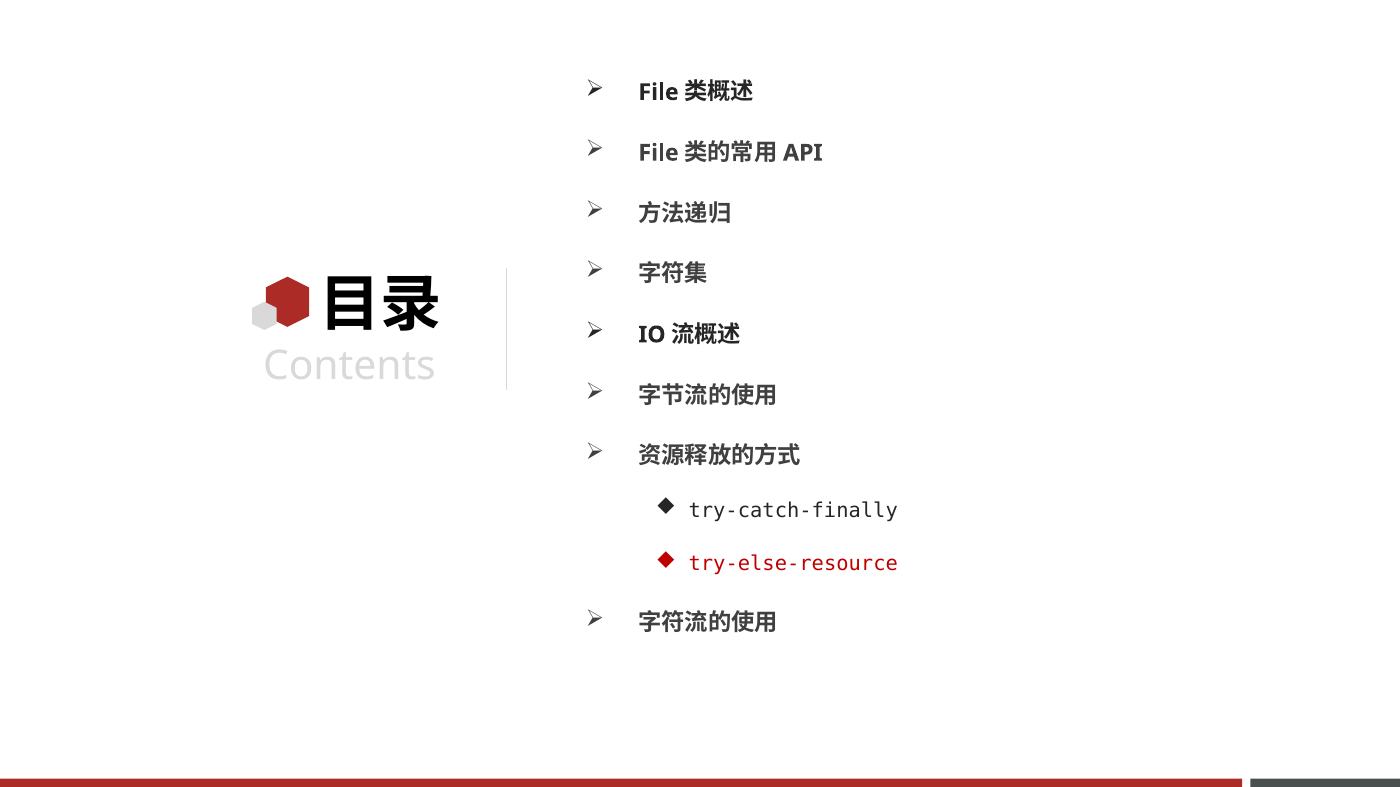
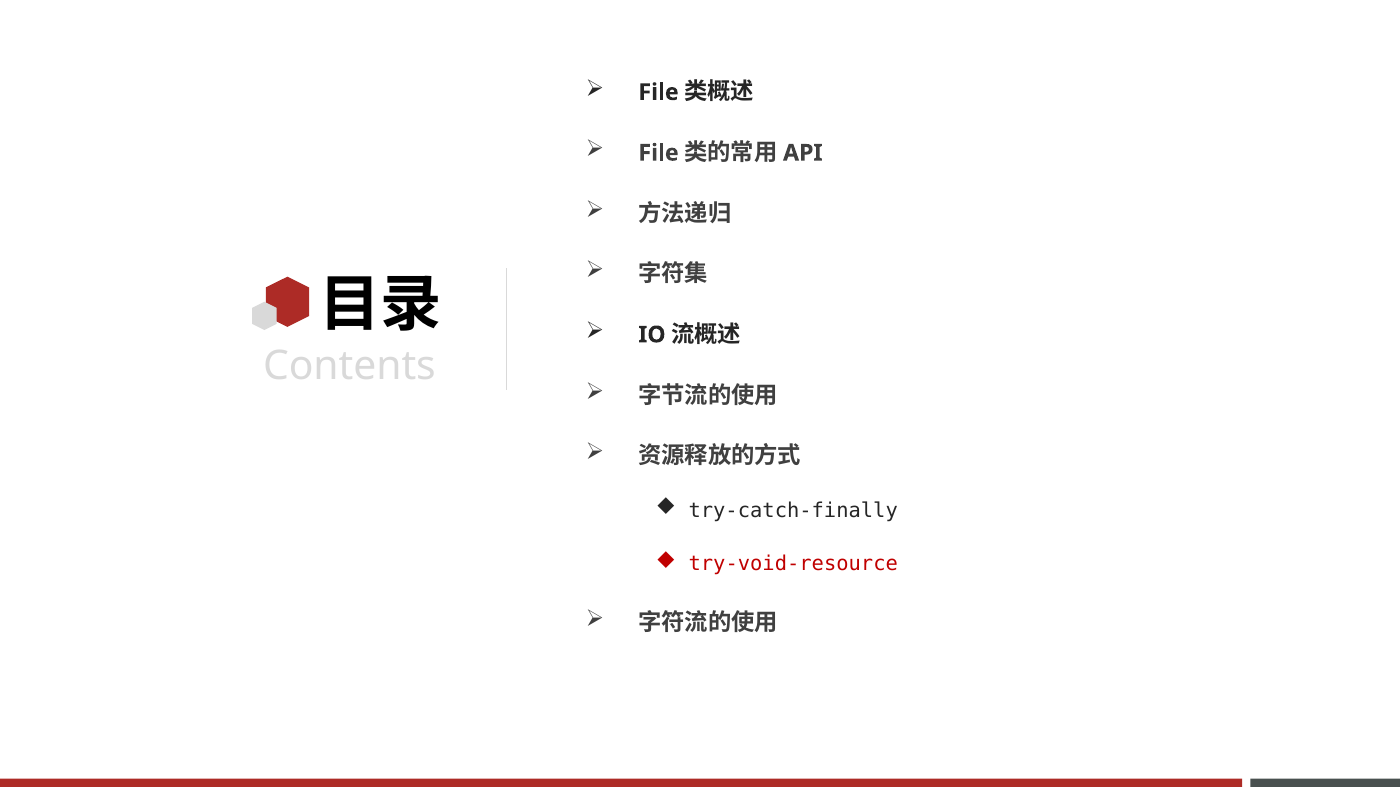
try-else-resource: try-else-resource -> try-void-resource
